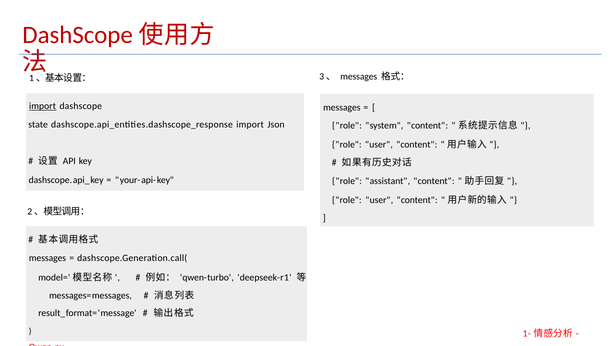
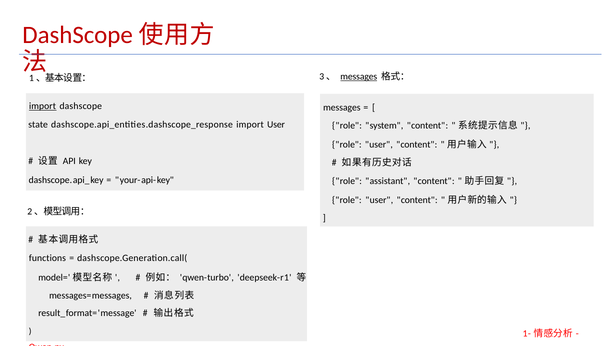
messages at (359, 76) underline: none -> present
import Json: Json -> User
messages at (48, 258): messages -> functions
